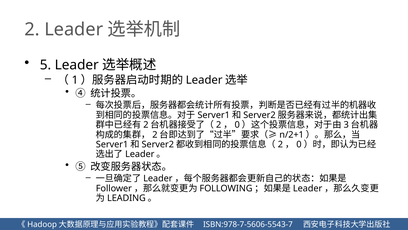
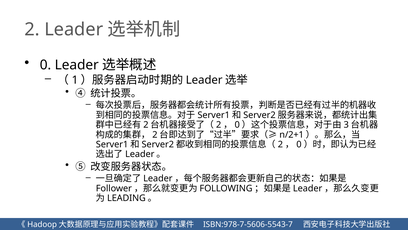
5: 5 -> 0
